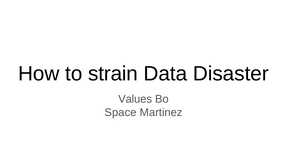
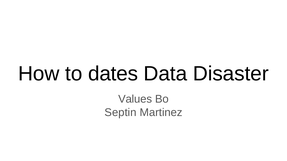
strain: strain -> dates
Space: Space -> Septin
